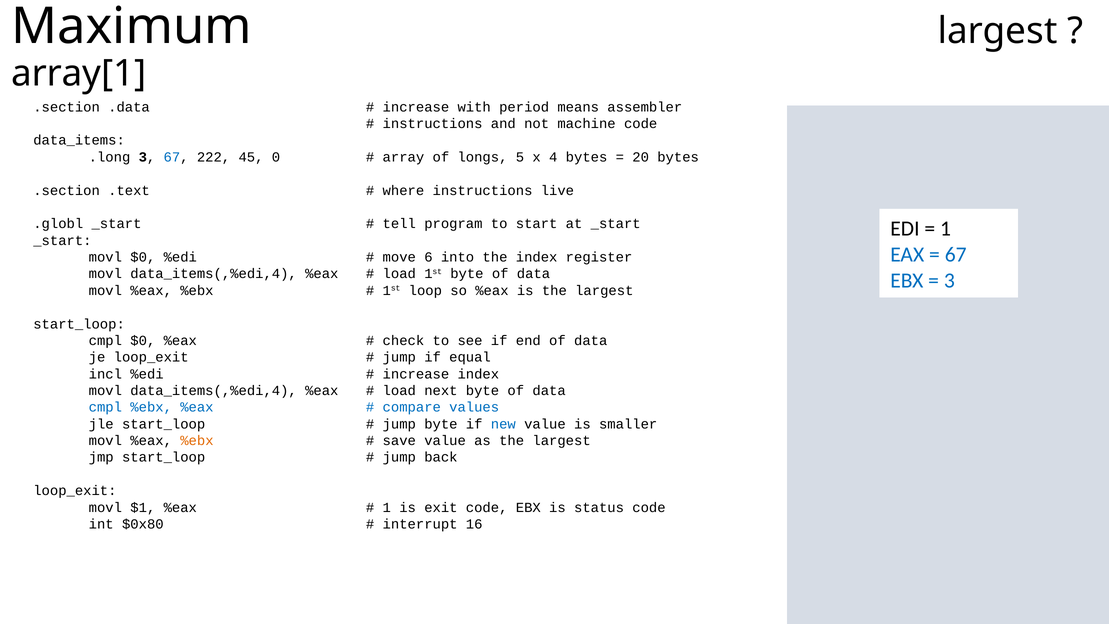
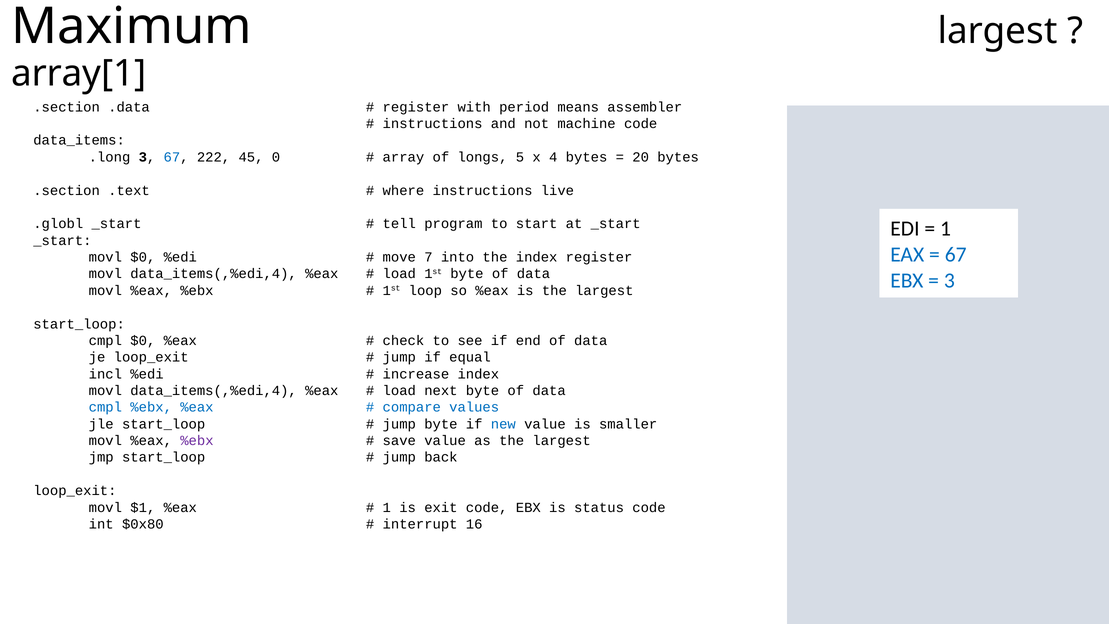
increase at (416, 107): increase -> register
6: 6 -> 7
%ebx at (197, 441) colour: orange -> purple
